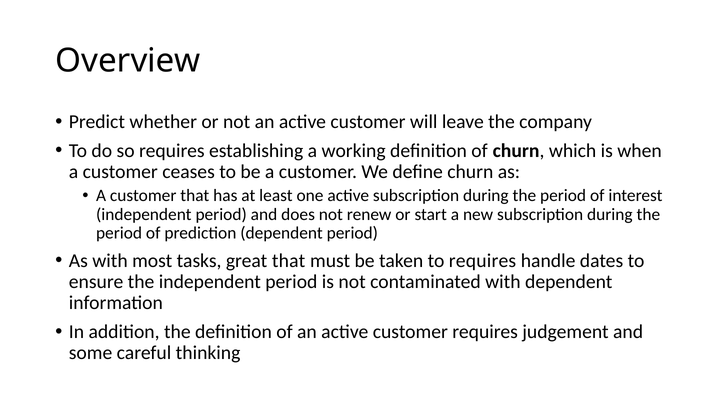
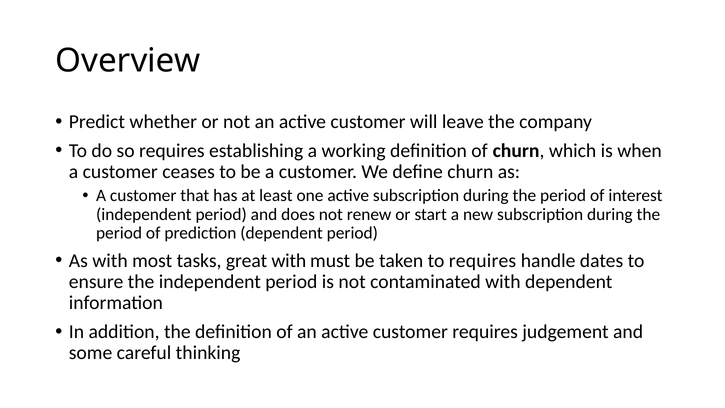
great that: that -> with
